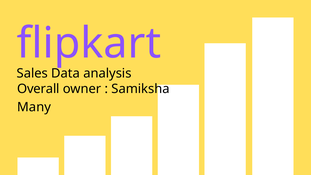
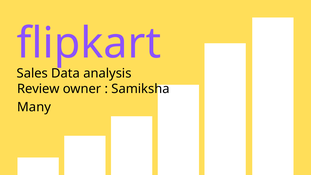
Overall: Overall -> Review
